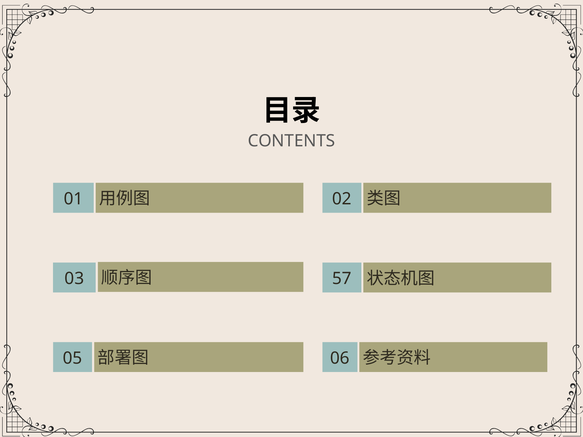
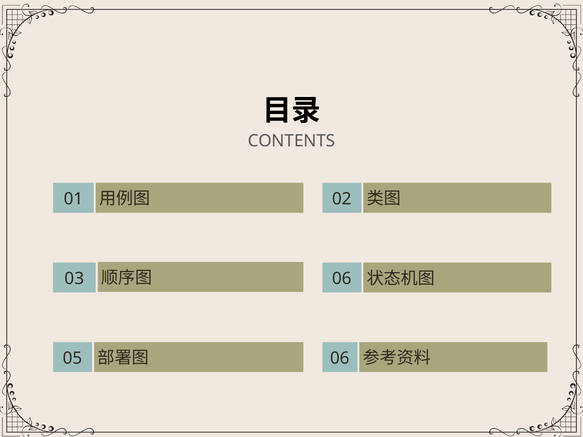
57 at (342, 279): 57 -> 06
